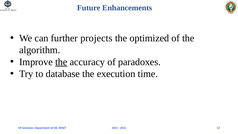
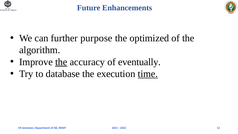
projects: projects -> purpose
paradoxes: paradoxes -> eventually
time underline: none -> present
